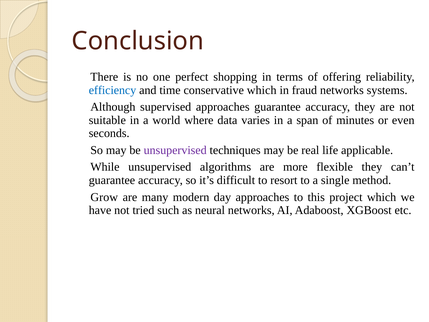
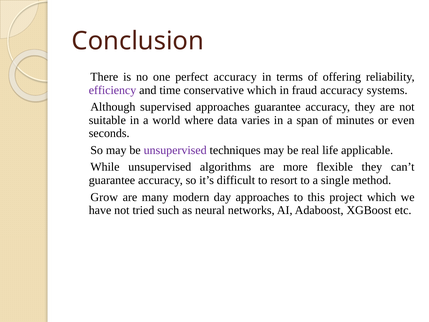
perfect shopping: shopping -> accuracy
efficiency colour: blue -> purple
fraud networks: networks -> accuracy
